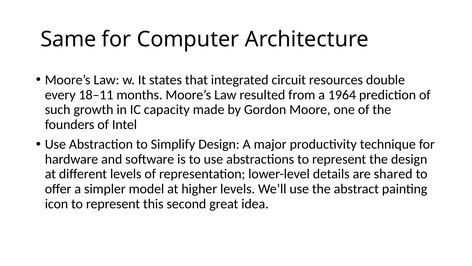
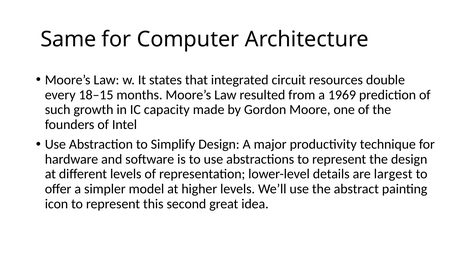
18–11: 18–11 -> 18–15
1964: 1964 -> 1969
shared: shared -> largest
